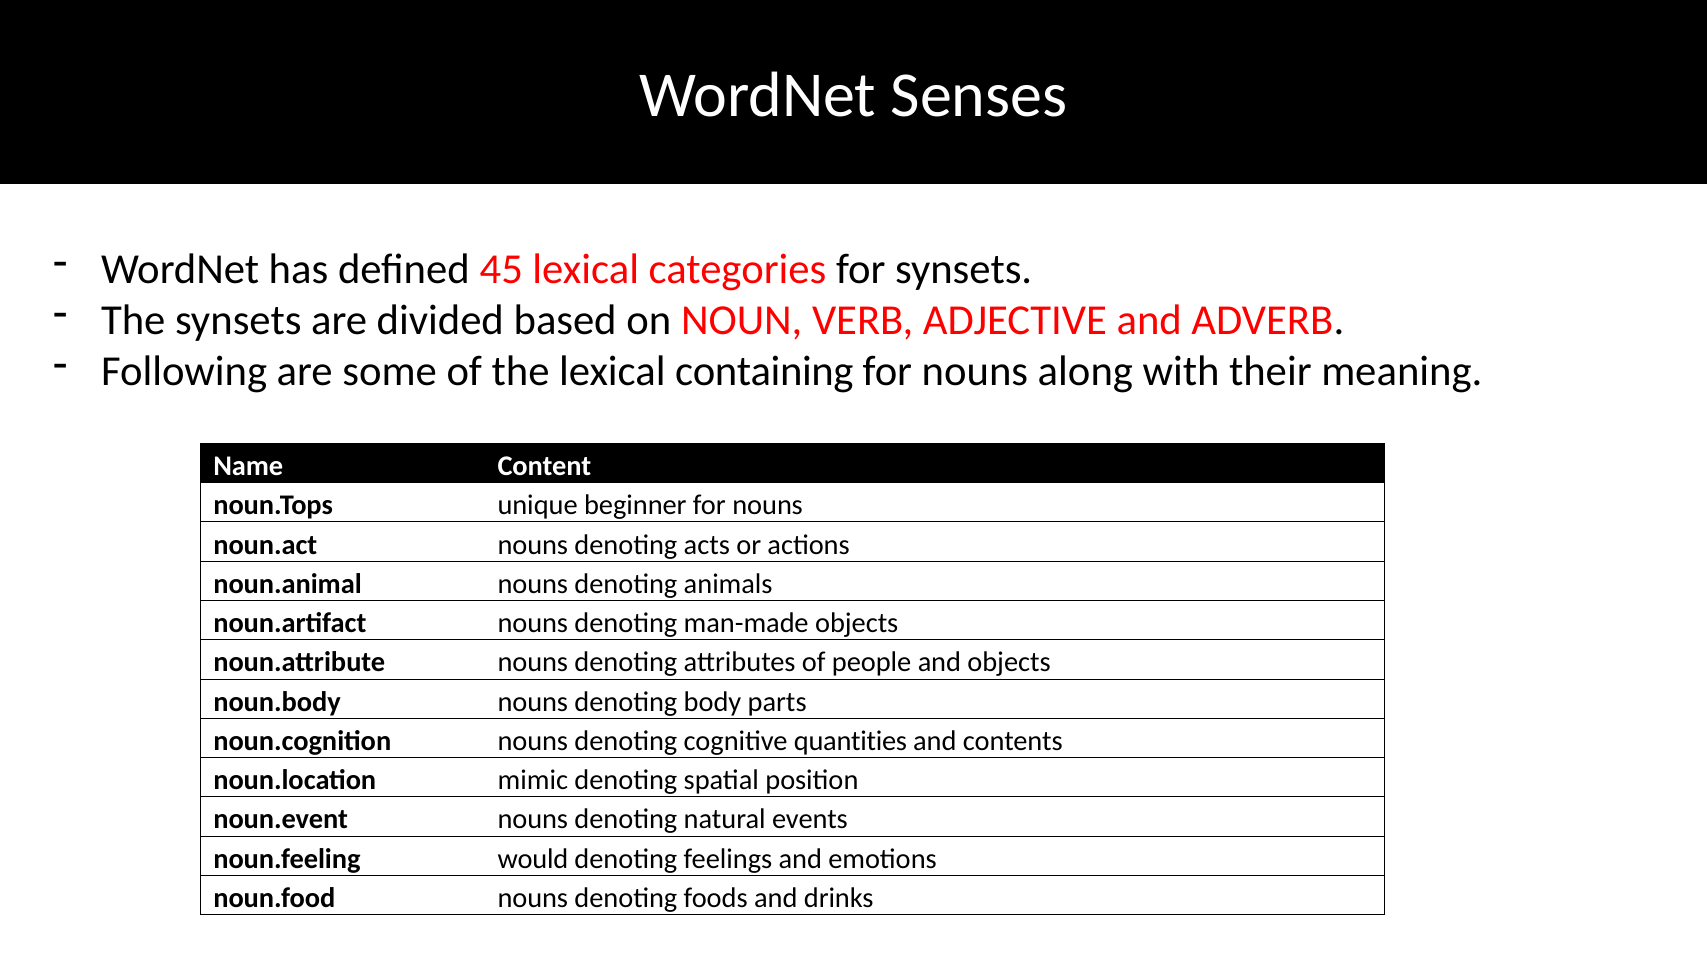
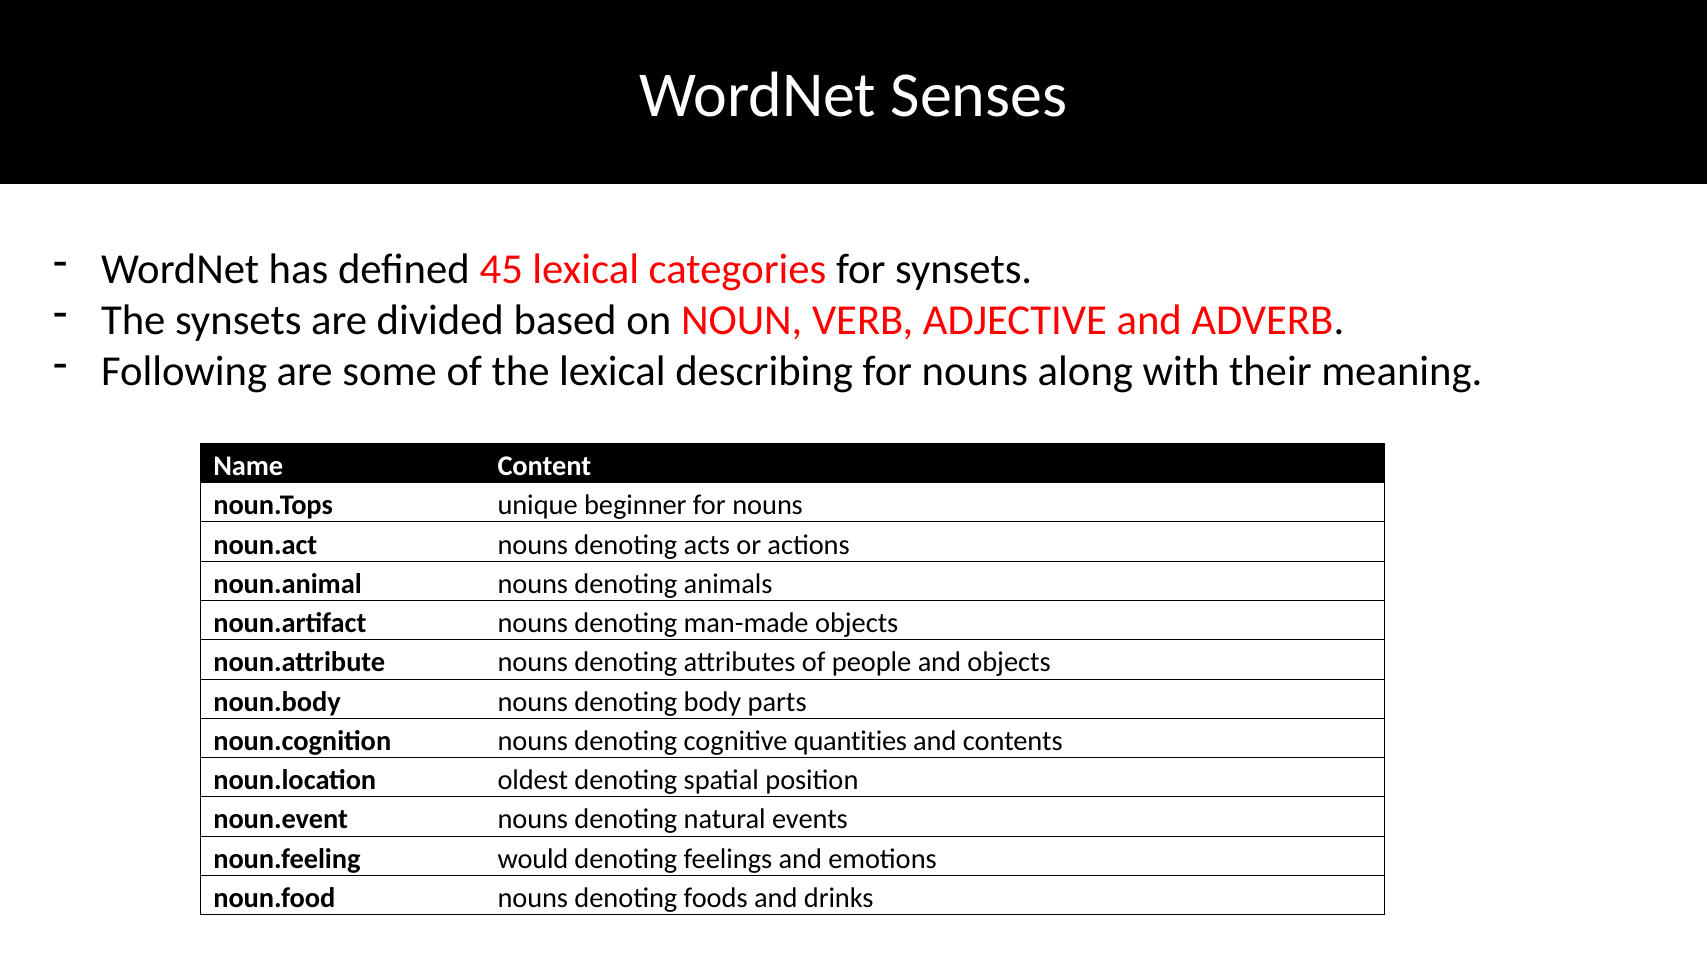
containing: containing -> describing
mimic: mimic -> oldest
